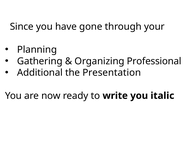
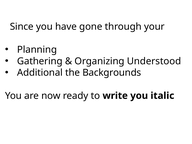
Professional: Professional -> Understood
Presentation: Presentation -> Backgrounds
